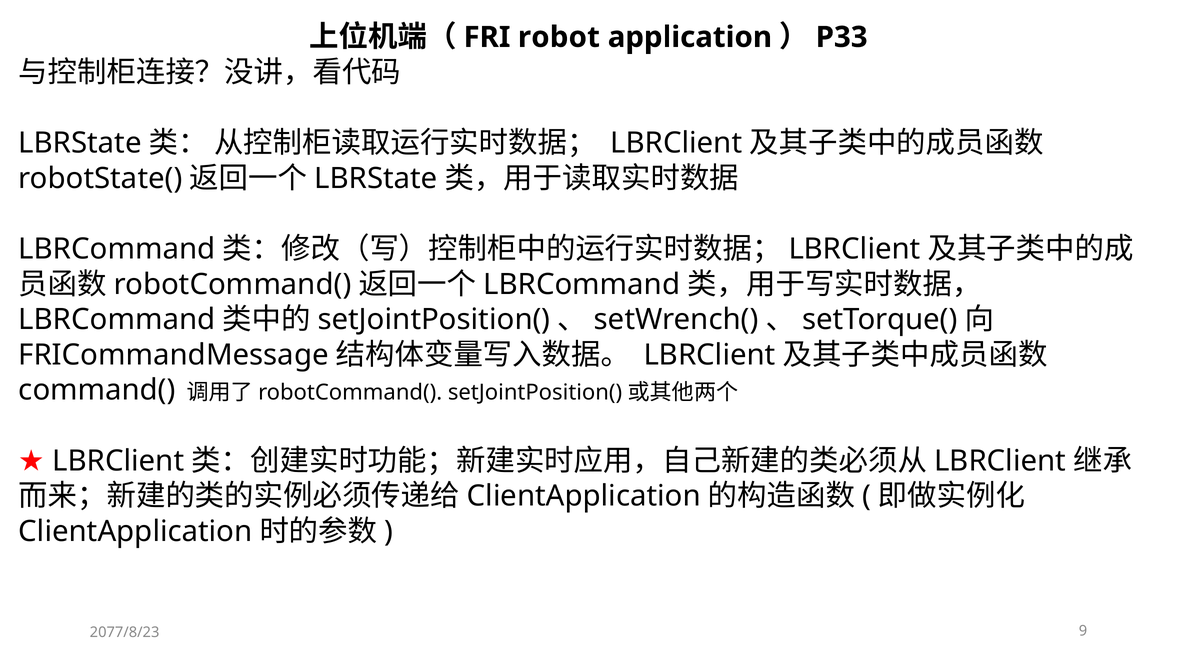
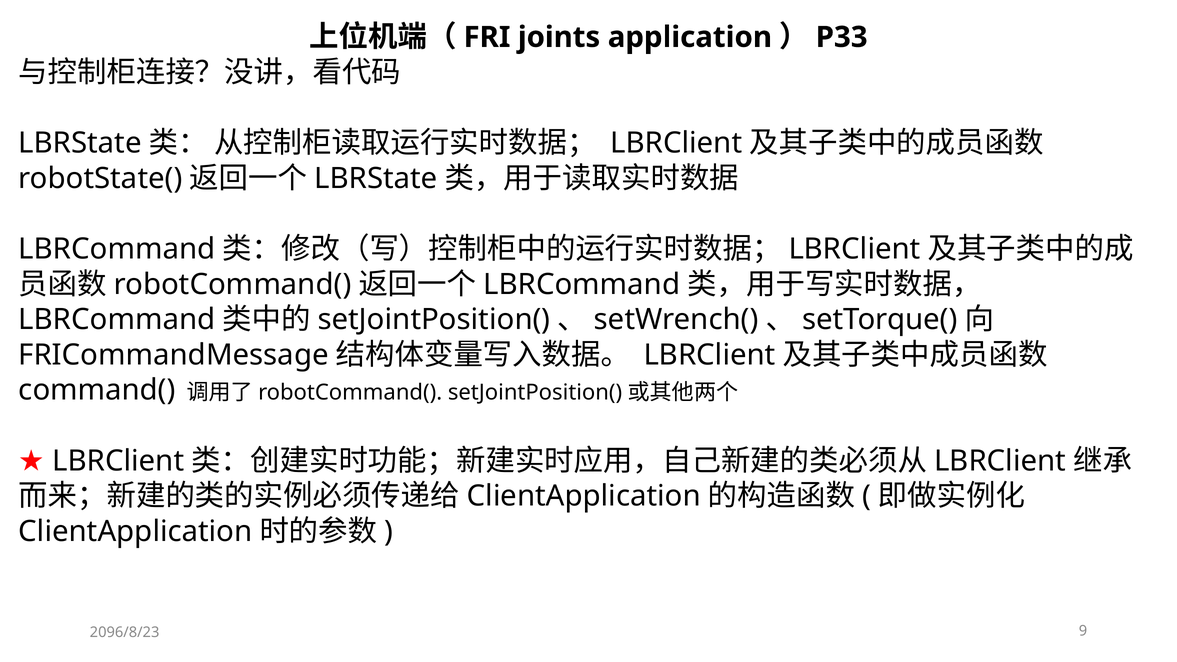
robot: robot -> joints
2077/8/23: 2077/8/23 -> 2096/8/23
